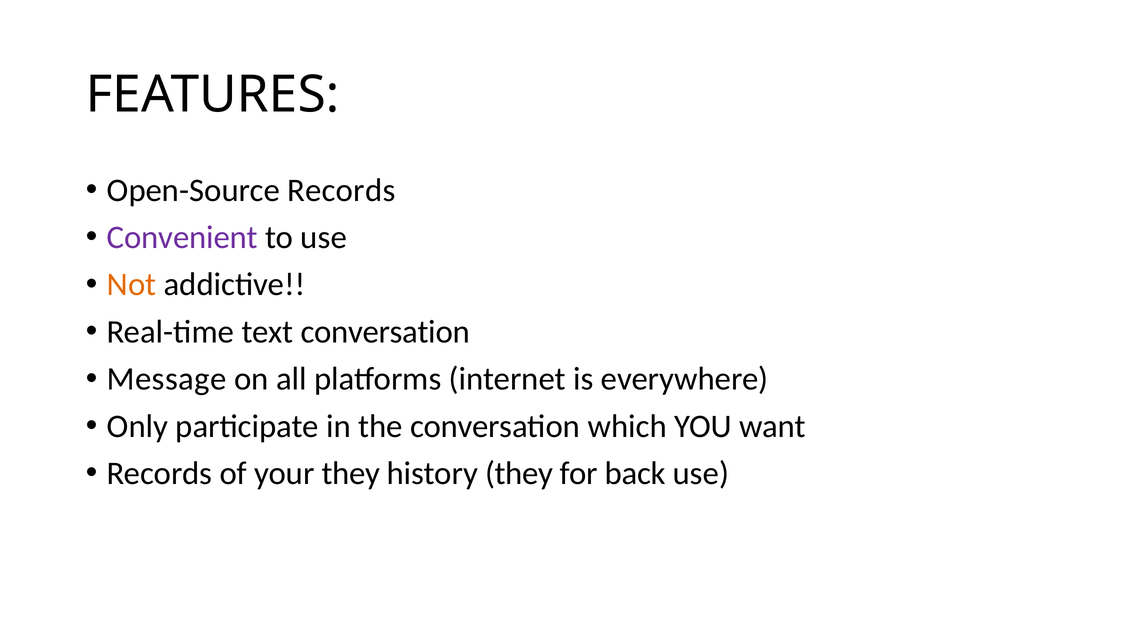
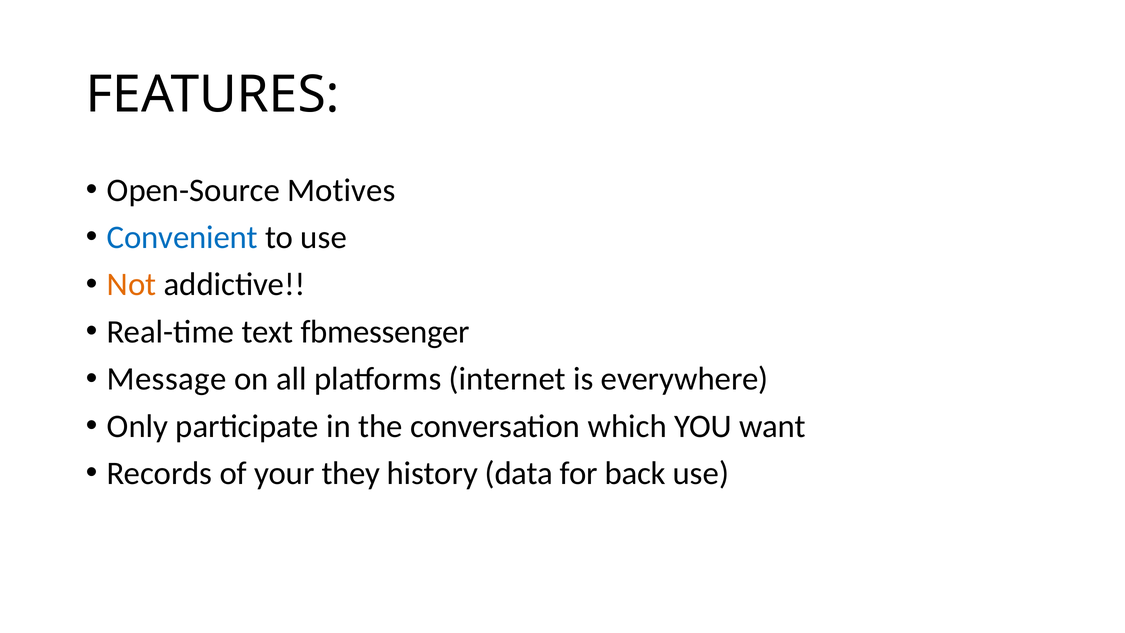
Open-Source Records: Records -> Motives
Convenient colour: purple -> blue
text conversation: conversation -> fbmessenger
history they: they -> data
